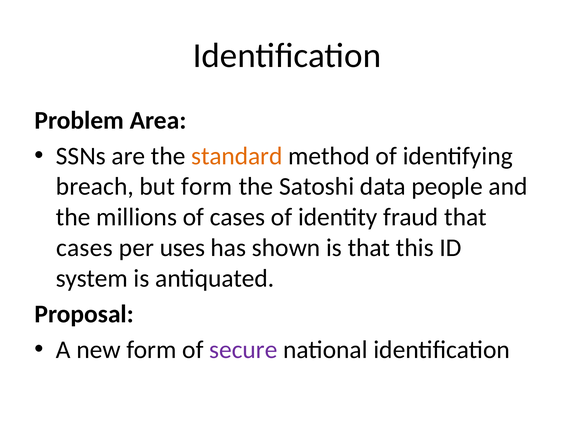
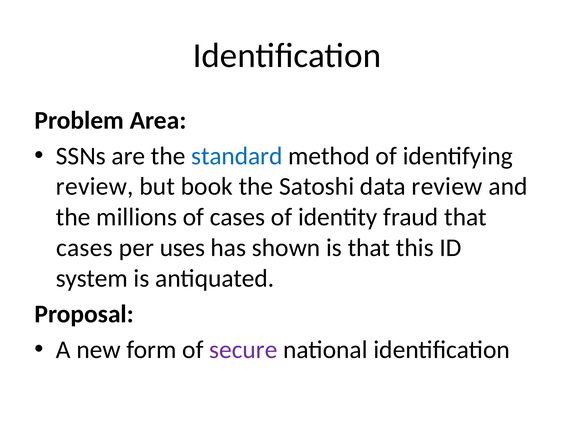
standard colour: orange -> blue
breach at (95, 187): breach -> review
but form: form -> book
data people: people -> review
